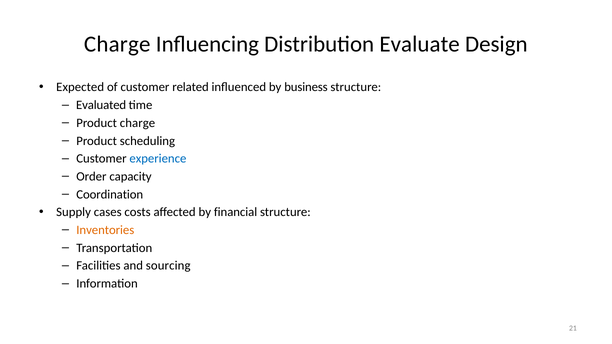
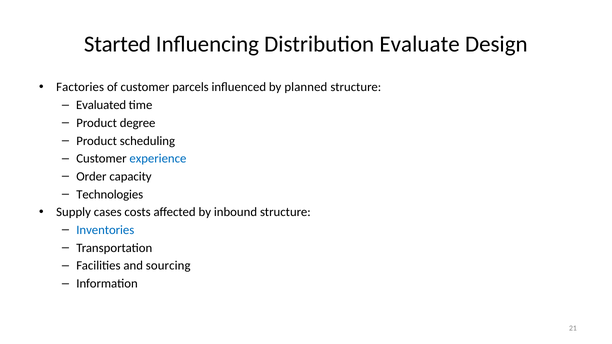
Charge at (117, 44): Charge -> Started
Expected: Expected -> Factories
related: related -> parcels
business: business -> planned
Product charge: charge -> degree
Coordination: Coordination -> Technologies
financial: financial -> inbound
Inventories colour: orange -> blue
